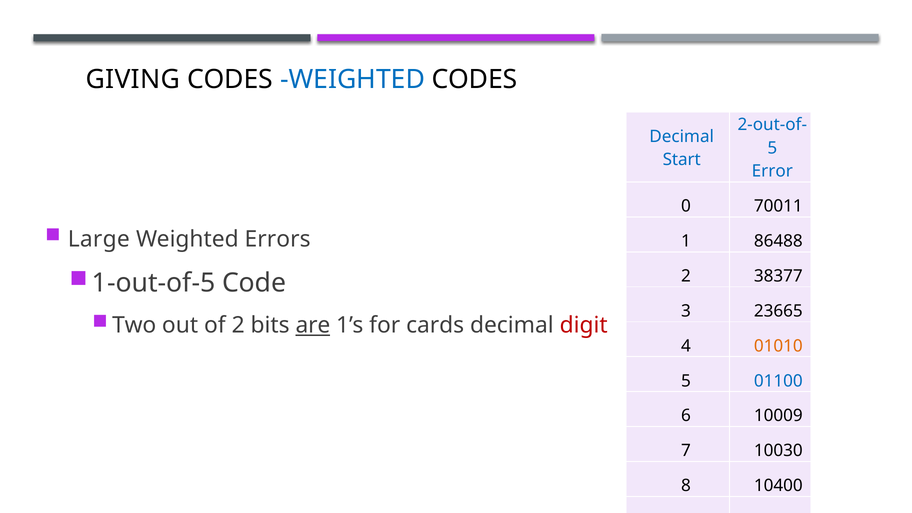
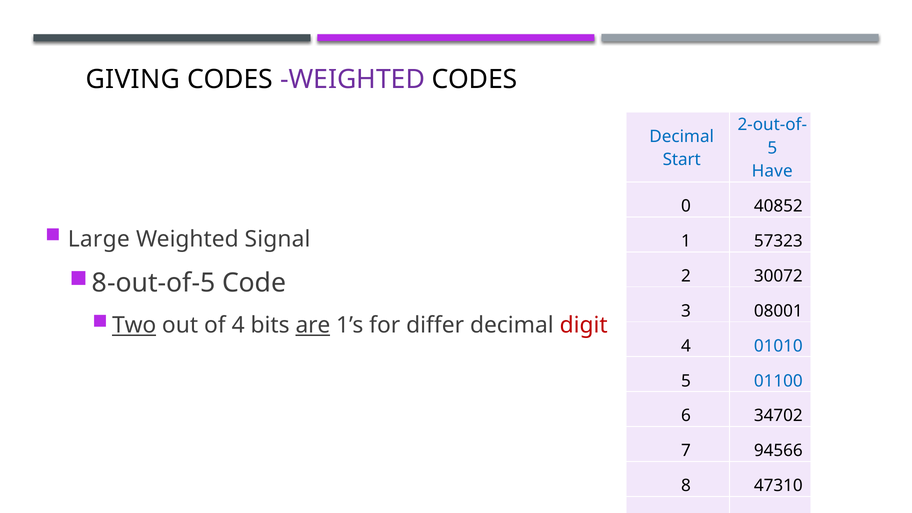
WEIGHTED at (353, 79) colour: blue -> purple
Error: Error -> Have
70011: 70011 -> 40852
Errors: Errors -> Signal
86488: 86488 -> 57323
1-out-of-5: 1-out-of-5 -> 8-out-of-5
38377: 38377 -> 30072
23665: 23665 -> 08001
Two underline: none -> present
of 2: 2 -> 4
cards: cards -> differ
01010 colour: orange -> blue
10009: 10009 -> 34702
10030: 10030 -> 94566
10400: 10400 -> 47310
